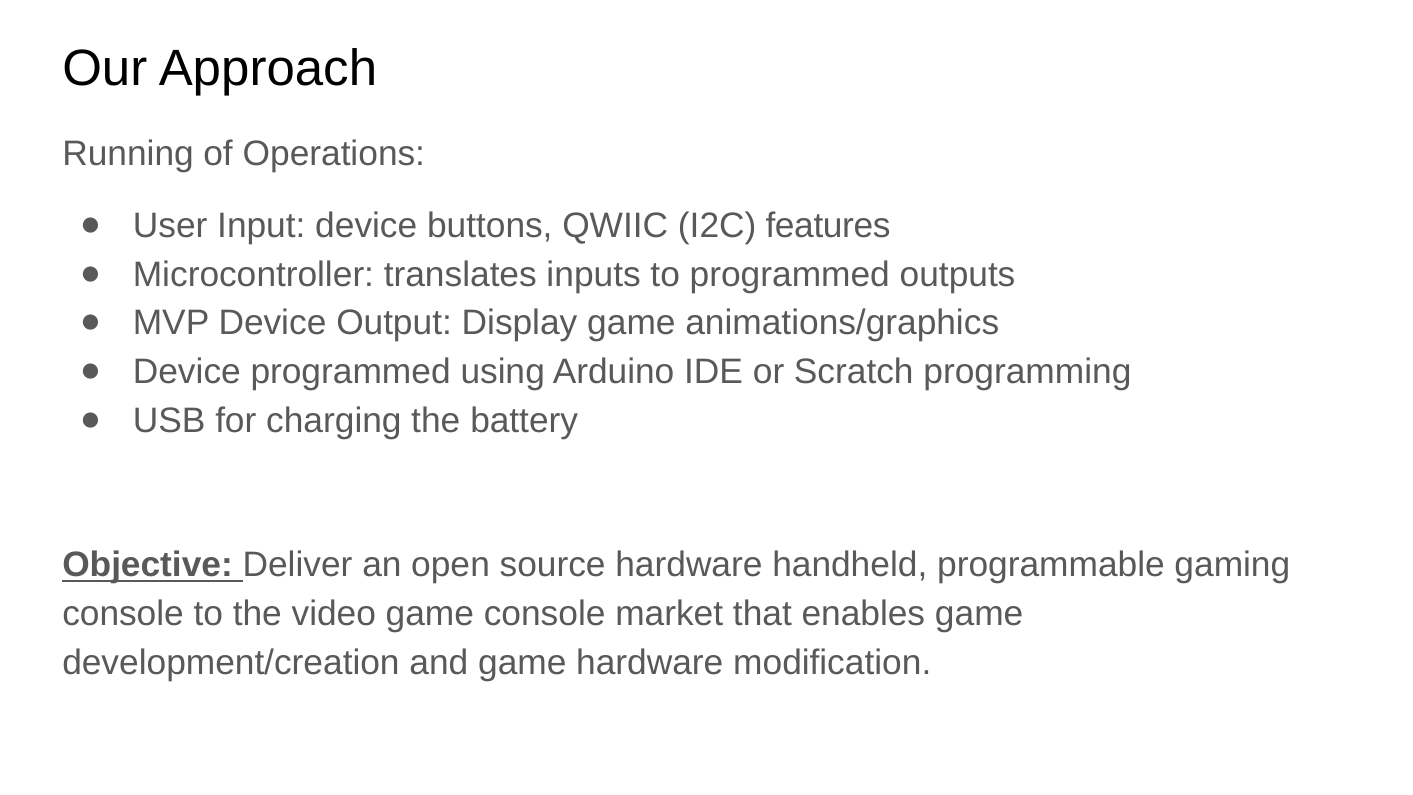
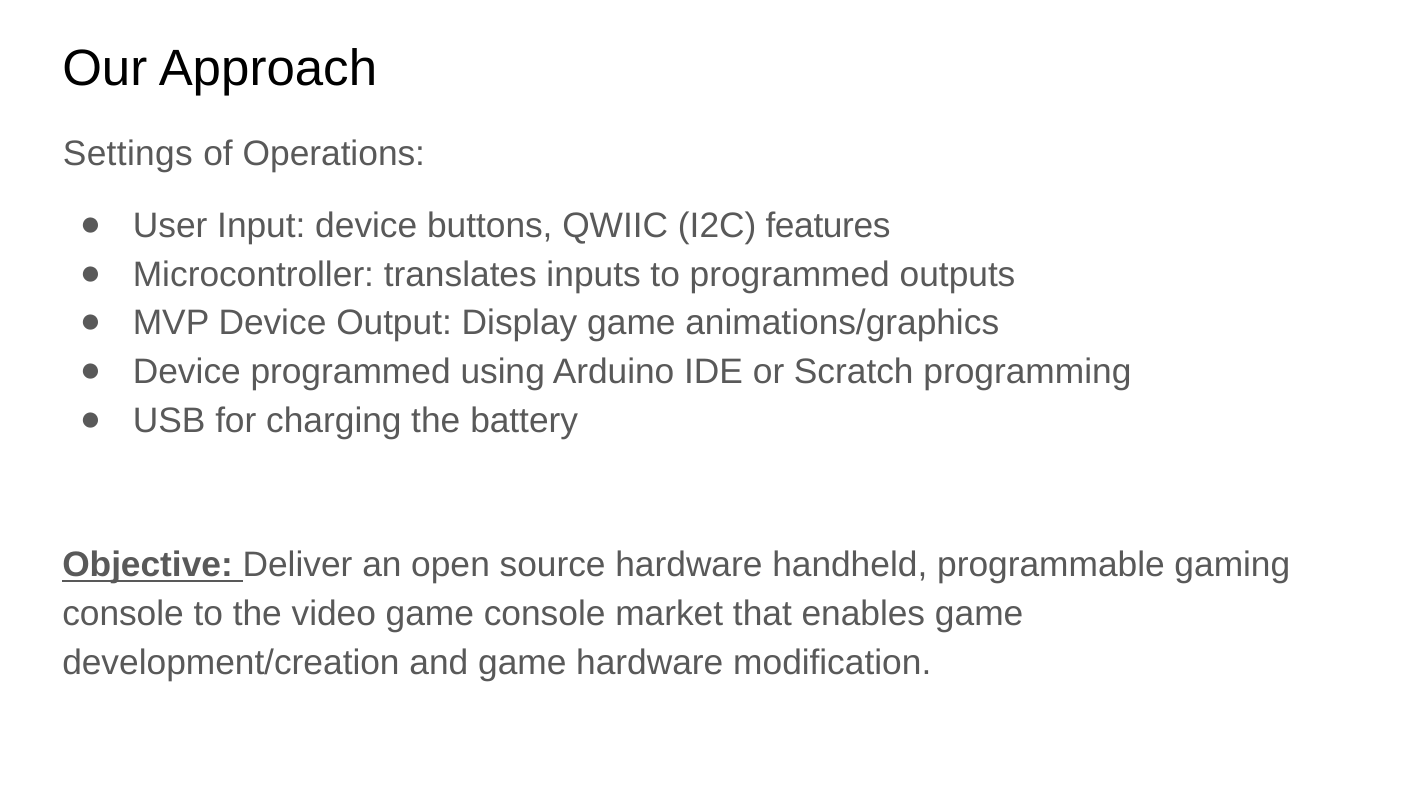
Running: Running -> Settings
